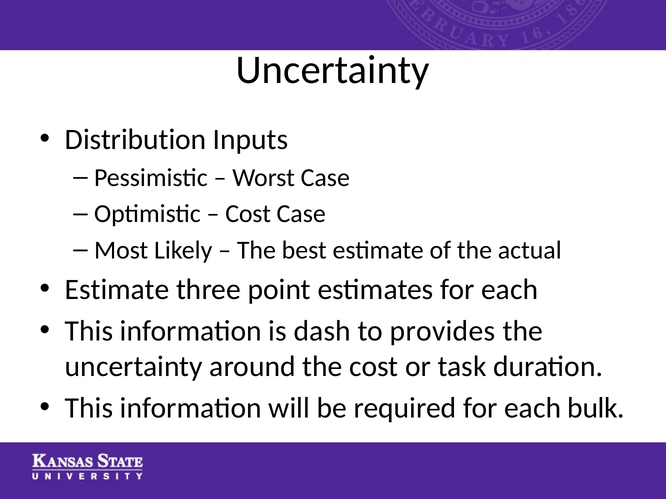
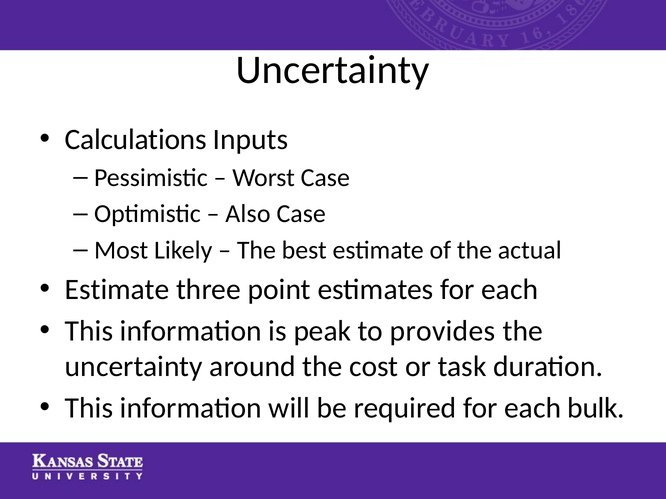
Distribution: Distribution -> Calculations
Cost at (248, 214): Cost -> Also
dash: dash -> peak
